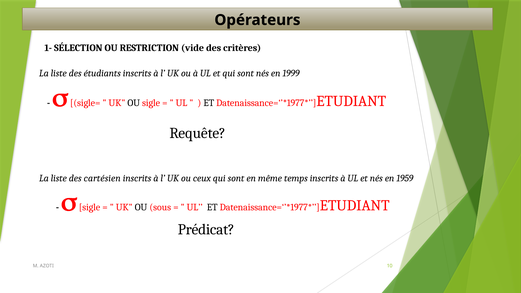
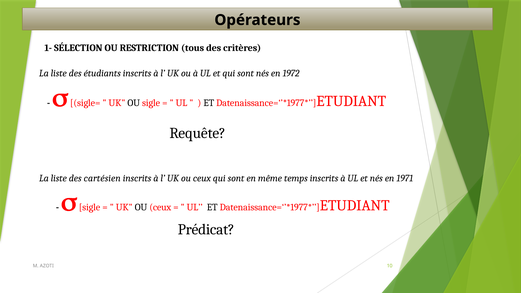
vide: vide -> tous
1999: 1999 -> 1972
1959: 1959 -> 1971
sous at (160, 207): sous -> ceux
